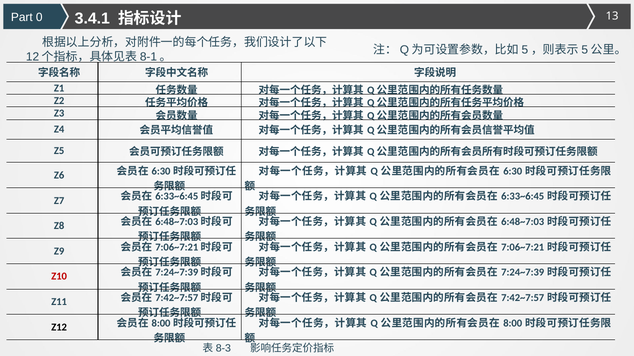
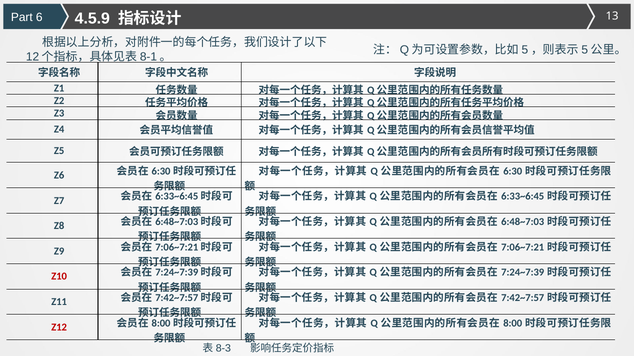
3.4.1: 3.4.1 -> 4.5.9
0: 0 -> 6
Z12 colour: black -> red
